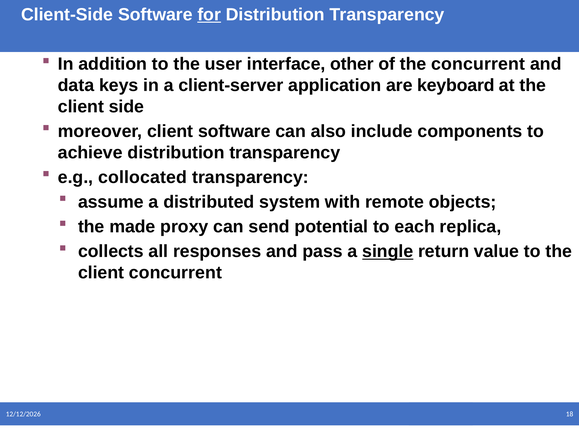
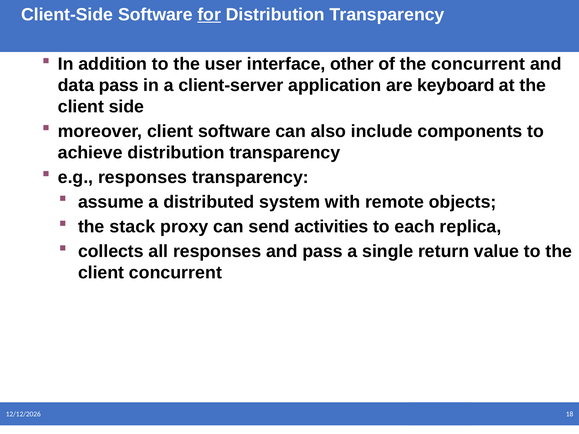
data keys: keys -> pass
e.g collocated: collocated -> responses
made: made -> stack
potential: potential -> activities
single underline: present -> none
